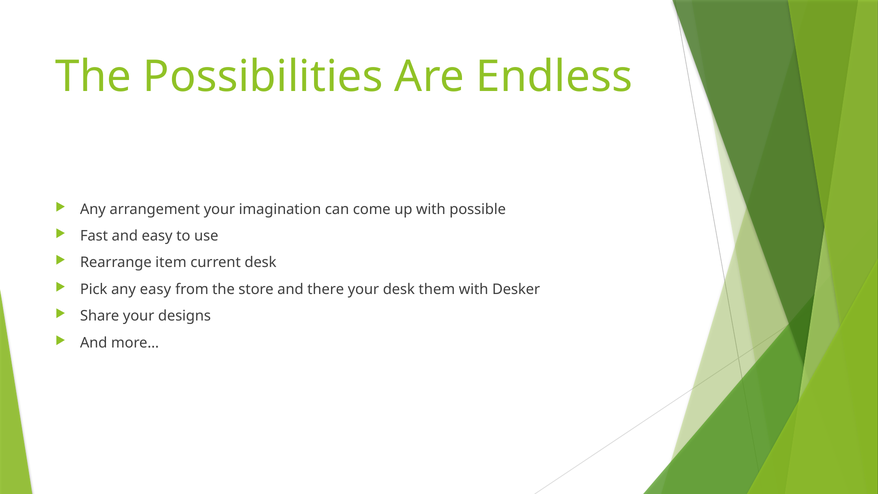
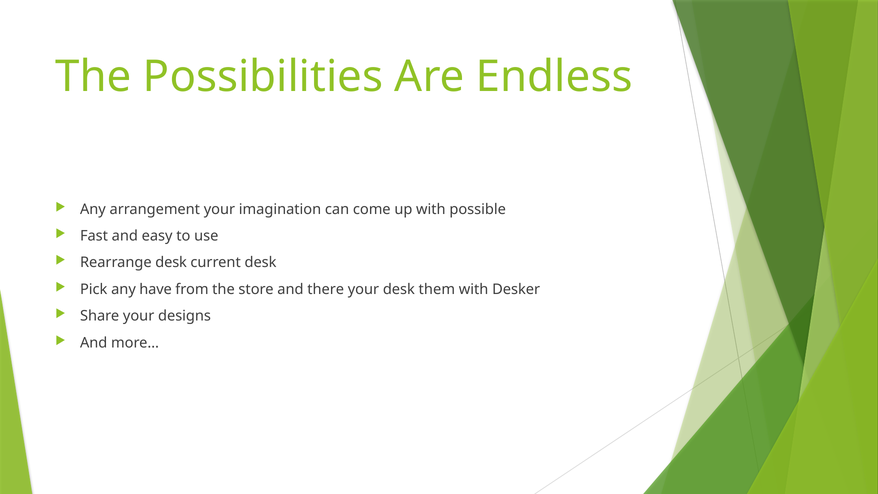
Rearrange item: item -> desk
any easy: easy -> have
